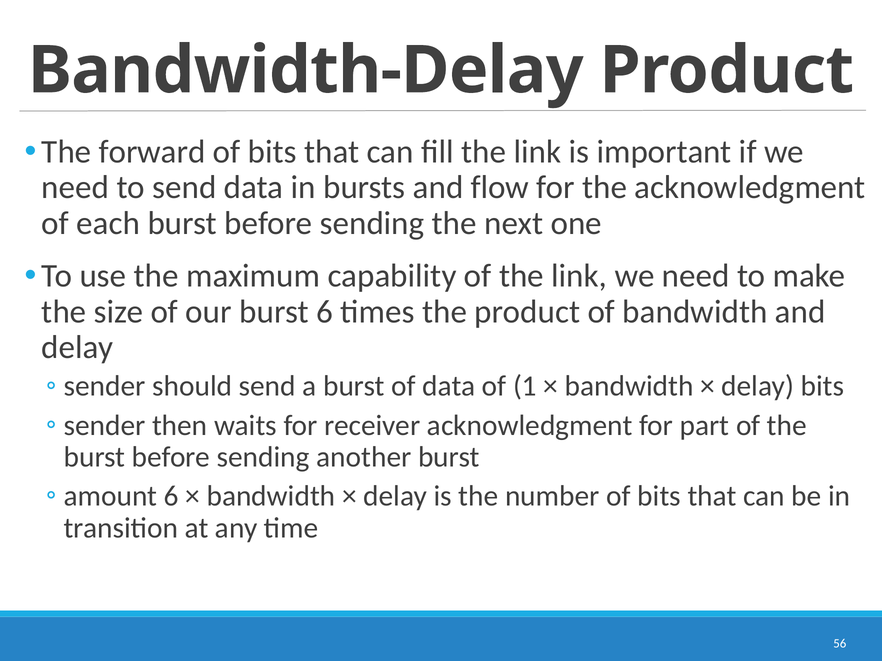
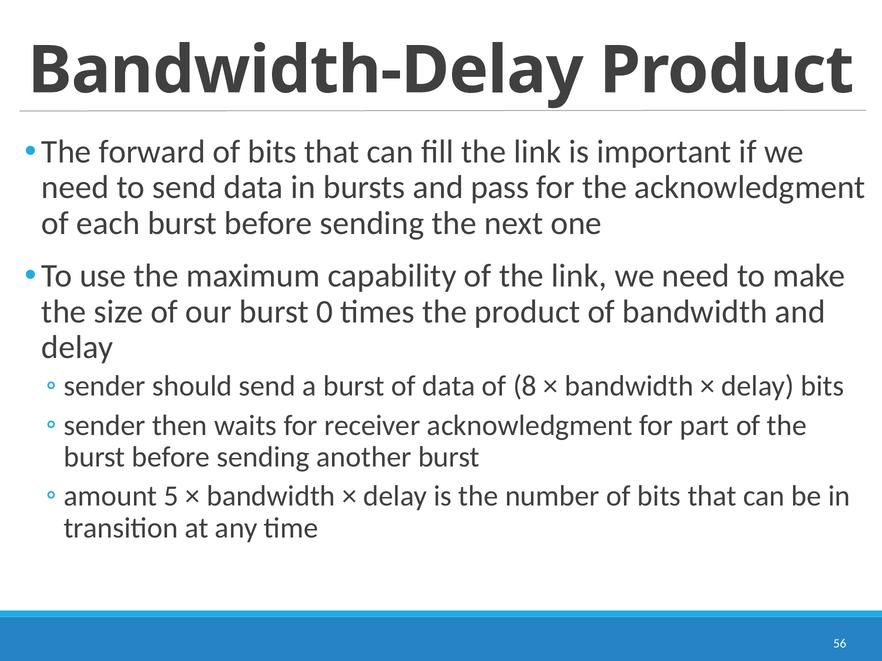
flow: flow -> pass
burst 6: 6 -> 0
1: 1 -> 8
amount 6: 6 -> 5
